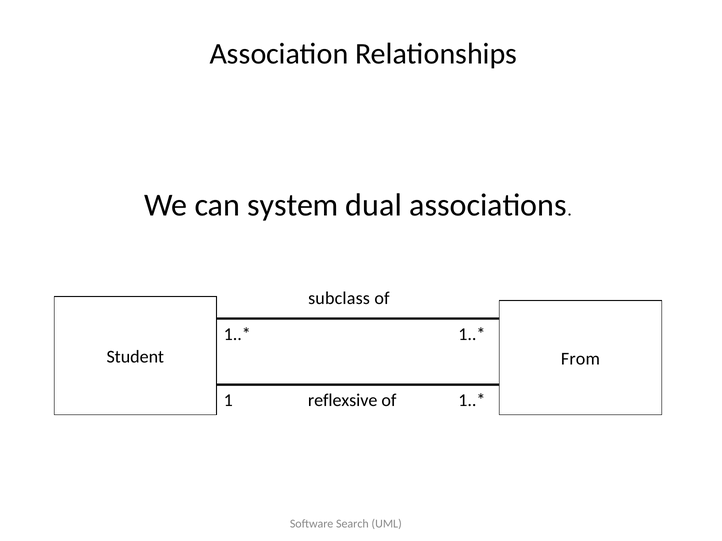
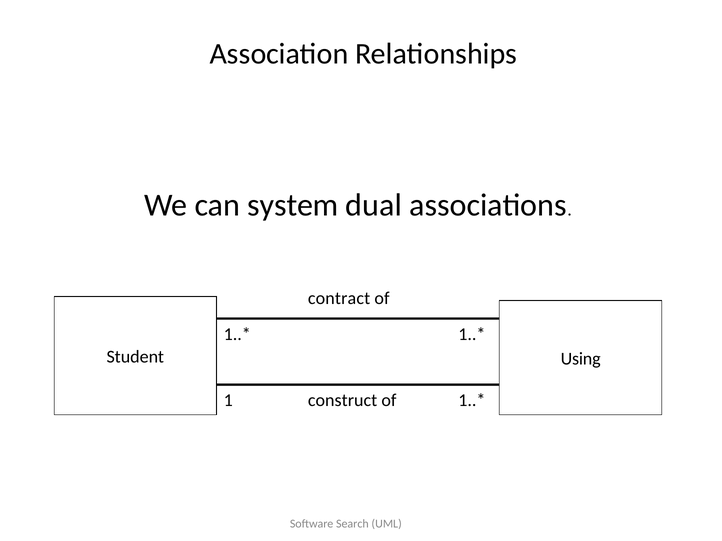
subclass: subclass -> contract
From: From -> Using
reflexsive: reflexsive -> construct
